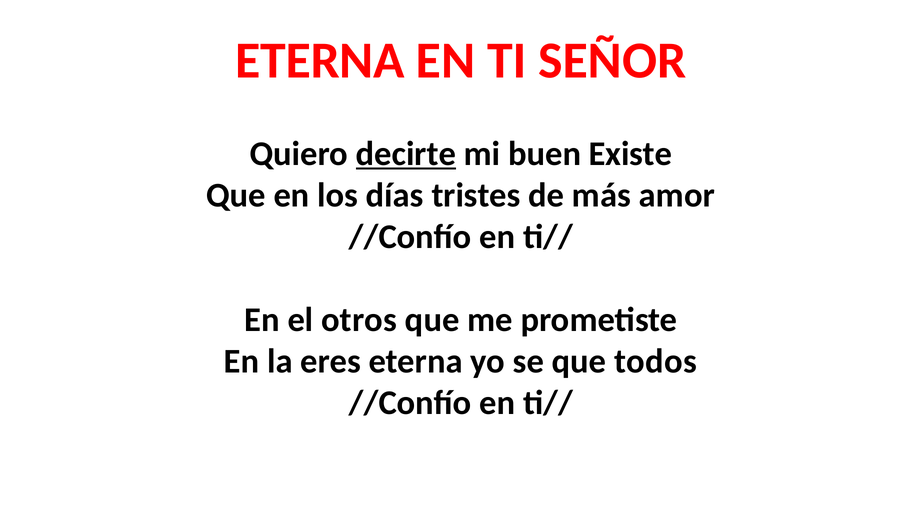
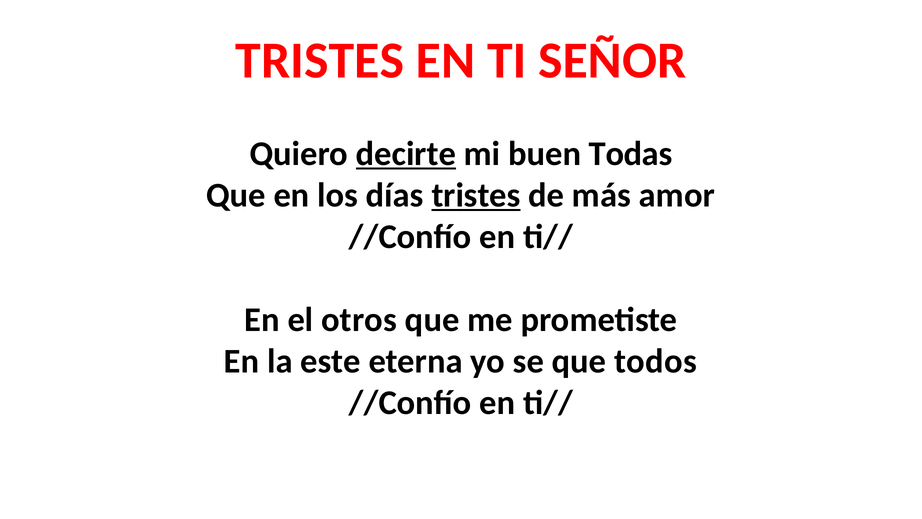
ETERNA at (320, 61): ETERNA -> TRISTES
Existe: Existe -> Todas
tristes at (476, 195) underline: none -> present
eres: eres -> este
